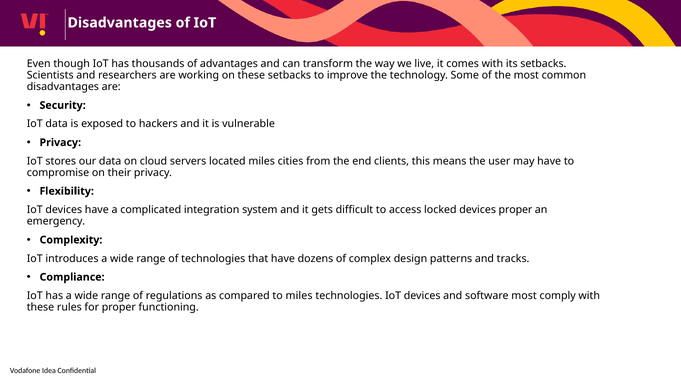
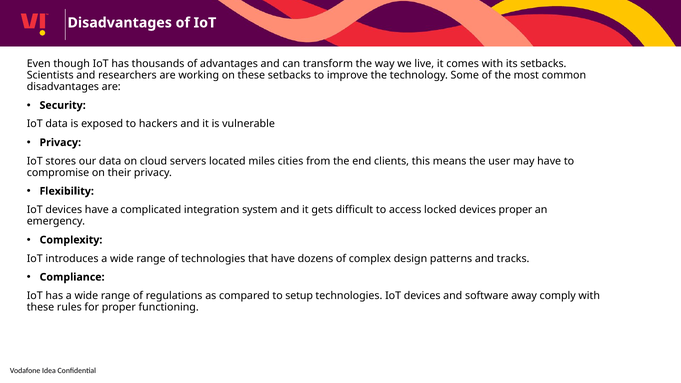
to miles: miles -> setup
software most: most -> away
